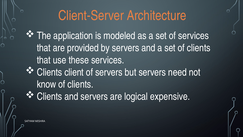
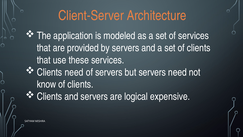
Clients client: client -> need
